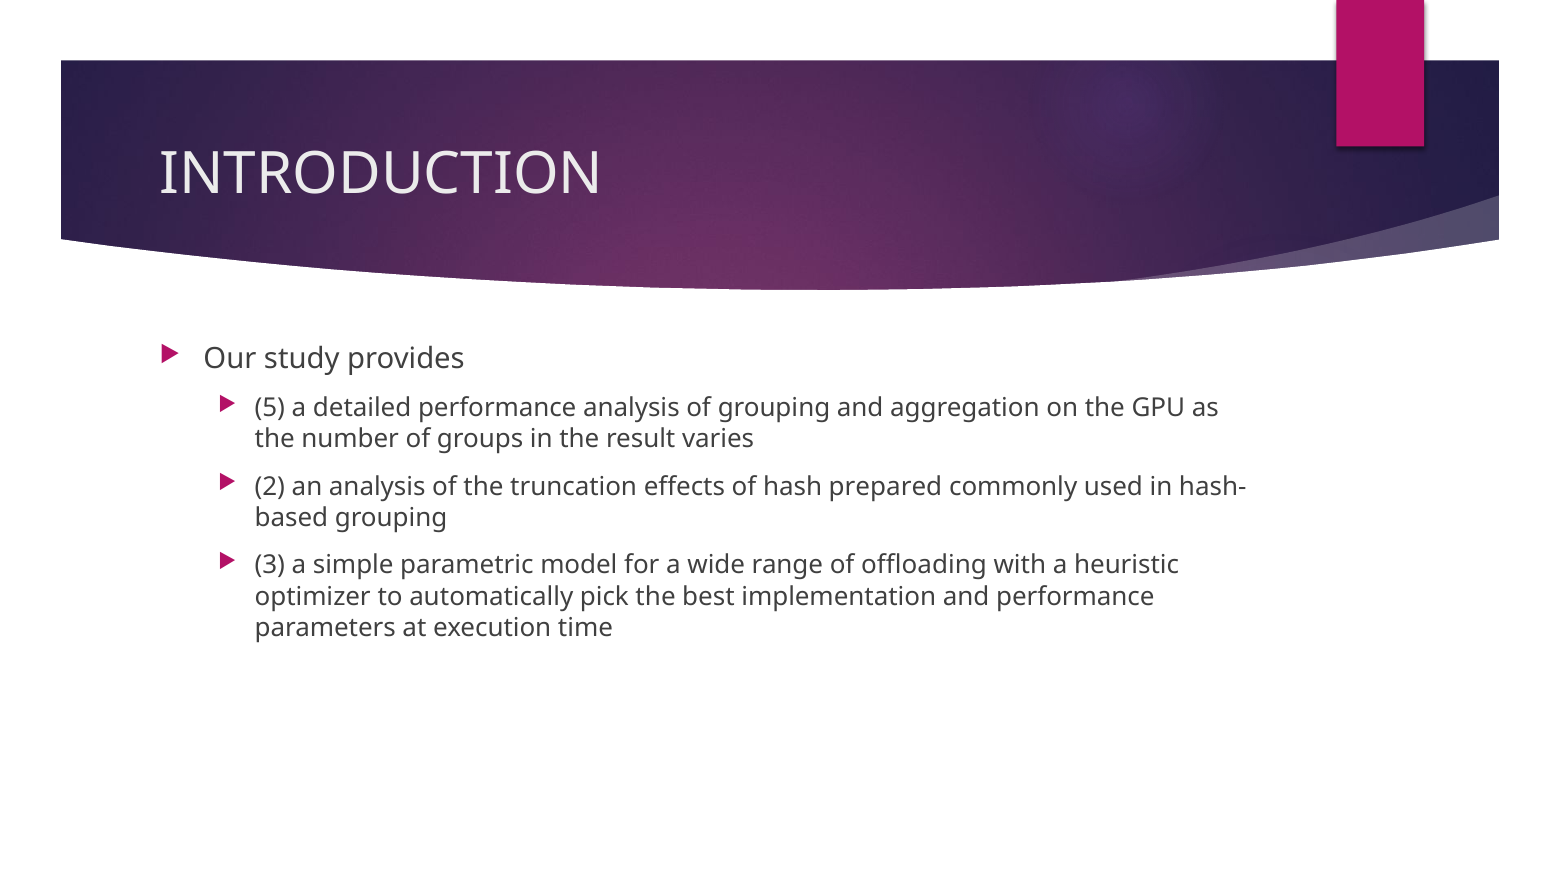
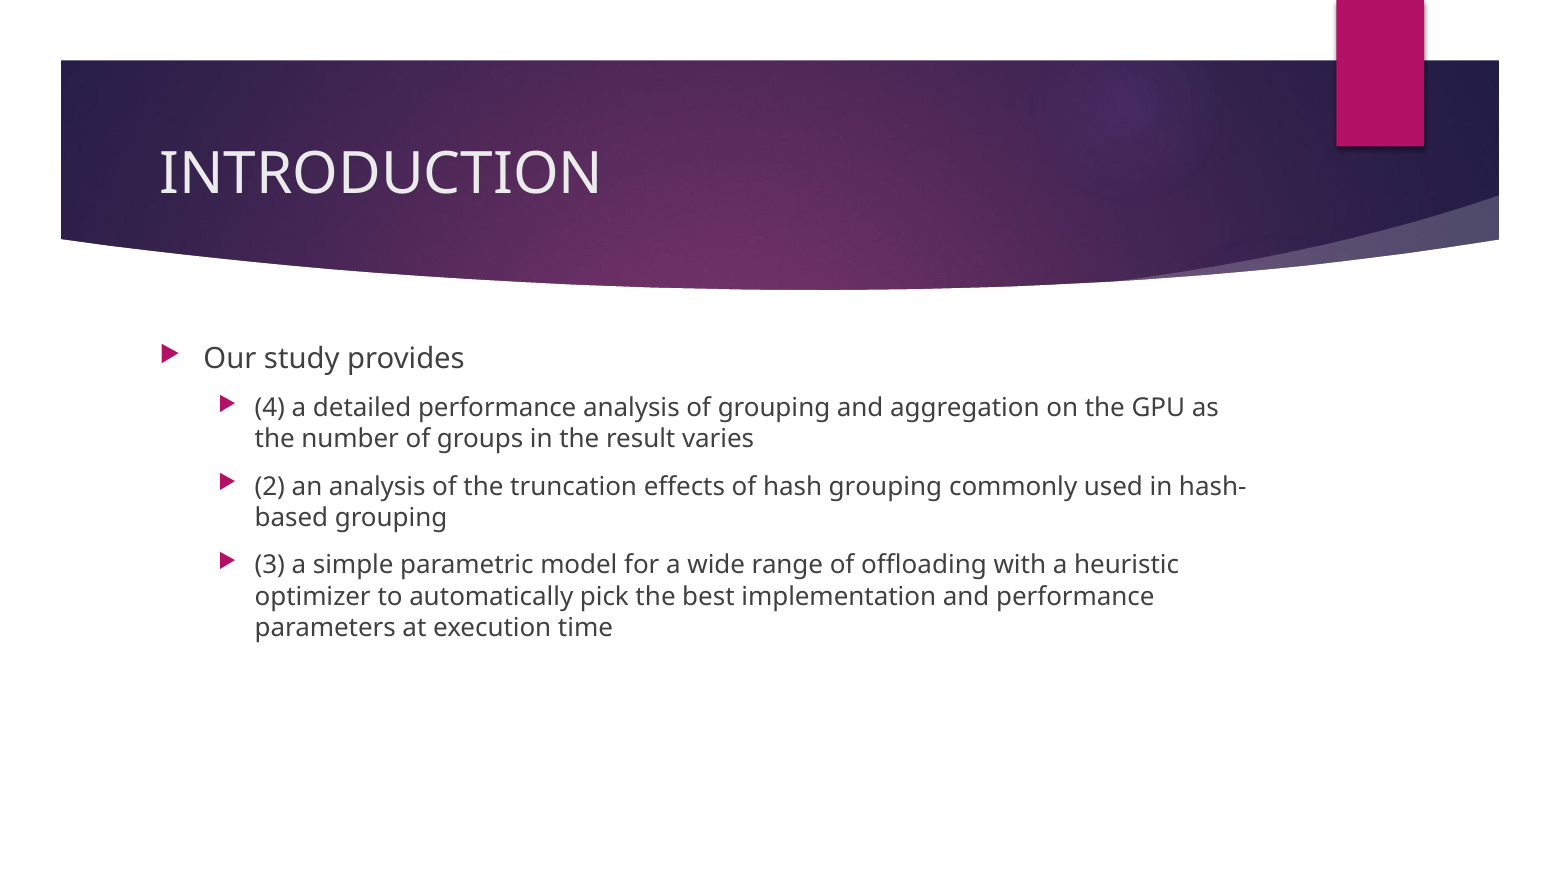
5: 5 -> 4
hash prepared: prepared -> grouping
